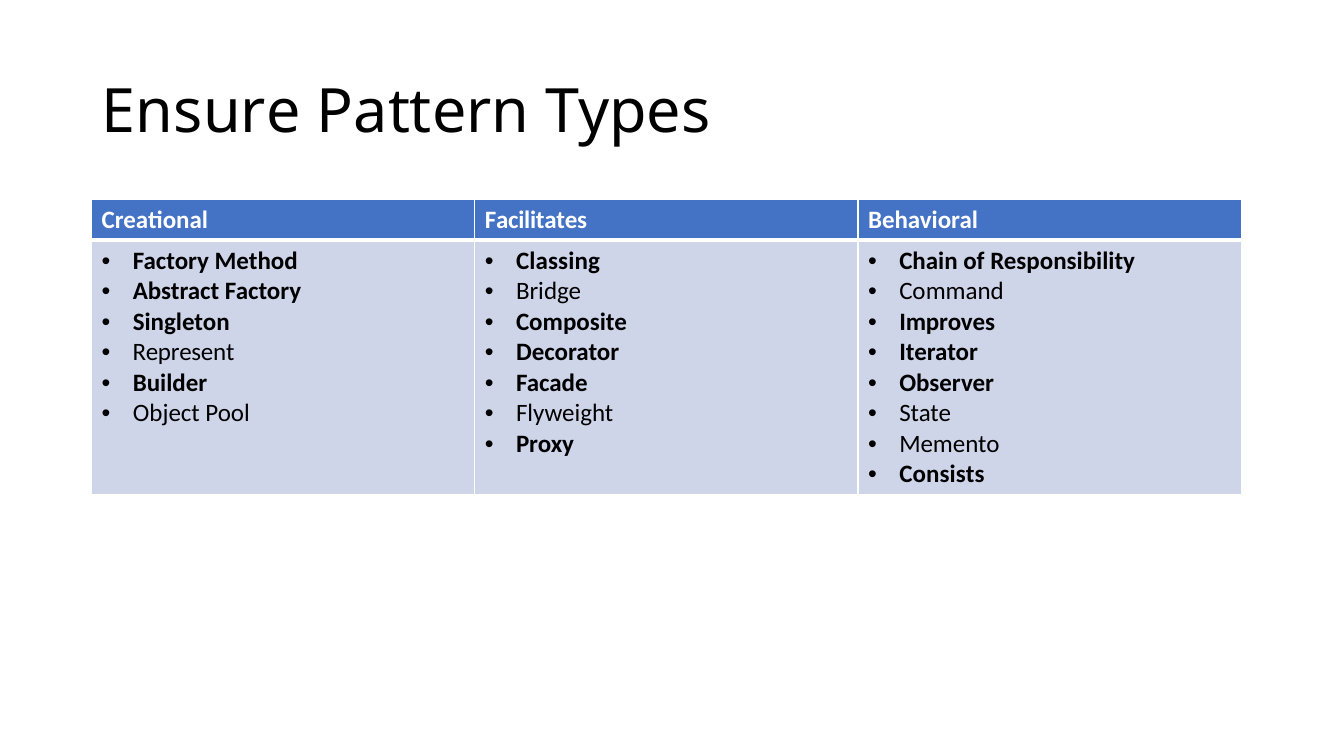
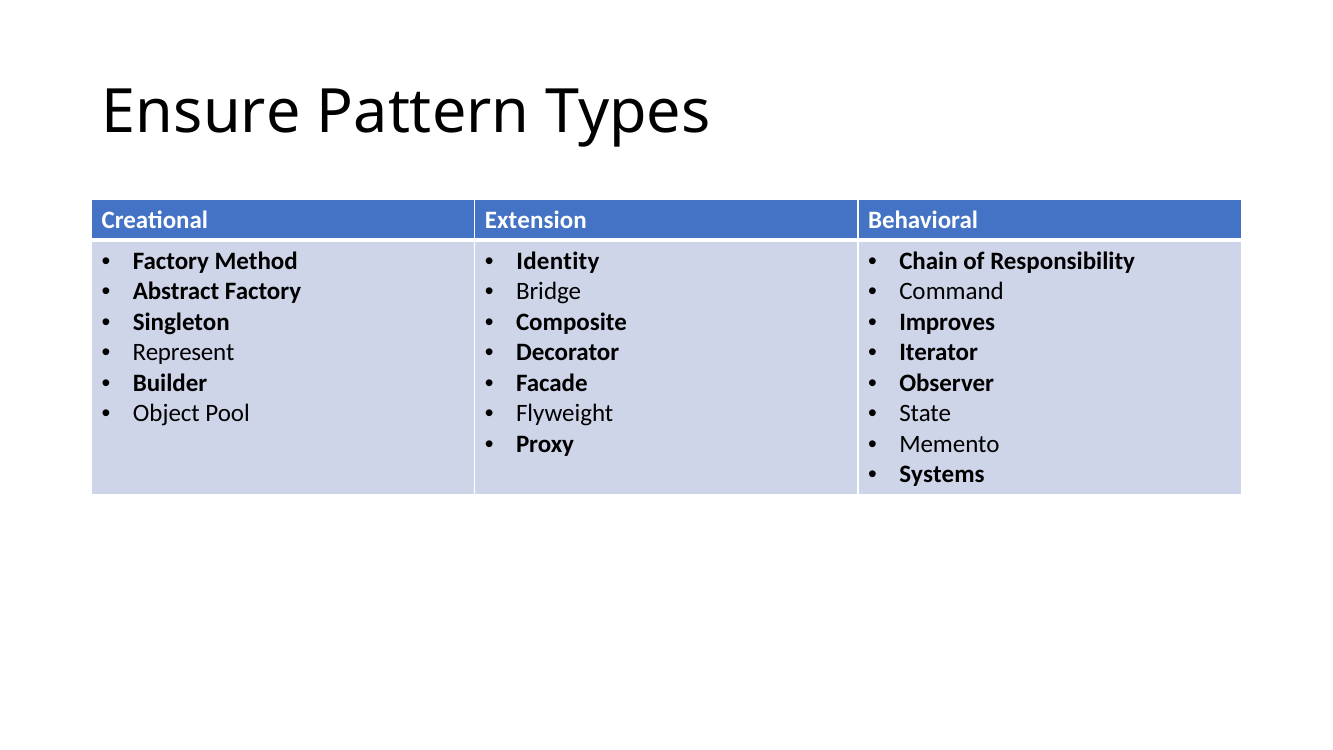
Facilitates: Facilitates -> Extension
Classing: Classing -> Identity
Consists: Consists -> Systems
